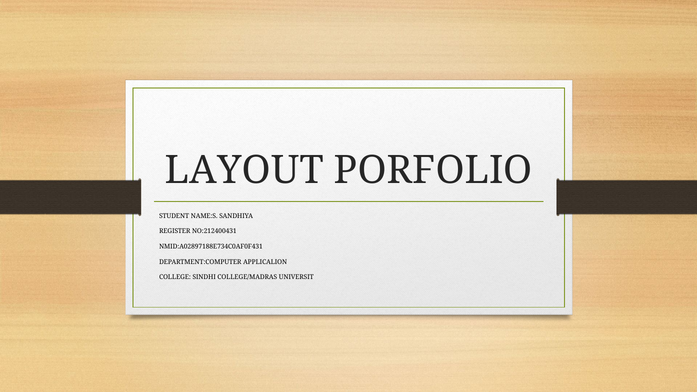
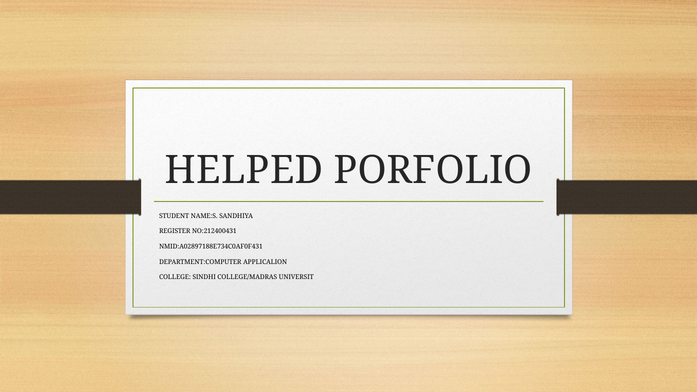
LAYOUT: LAYOUT -> HELPED
